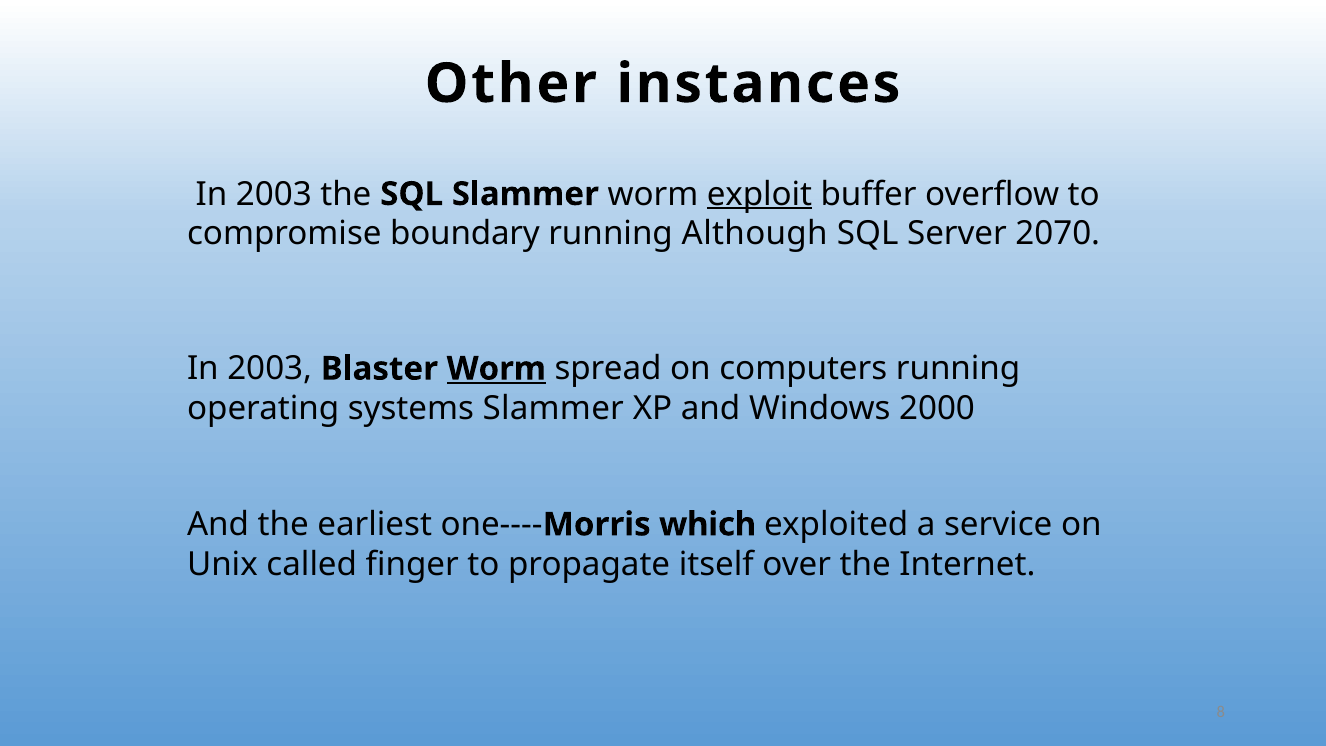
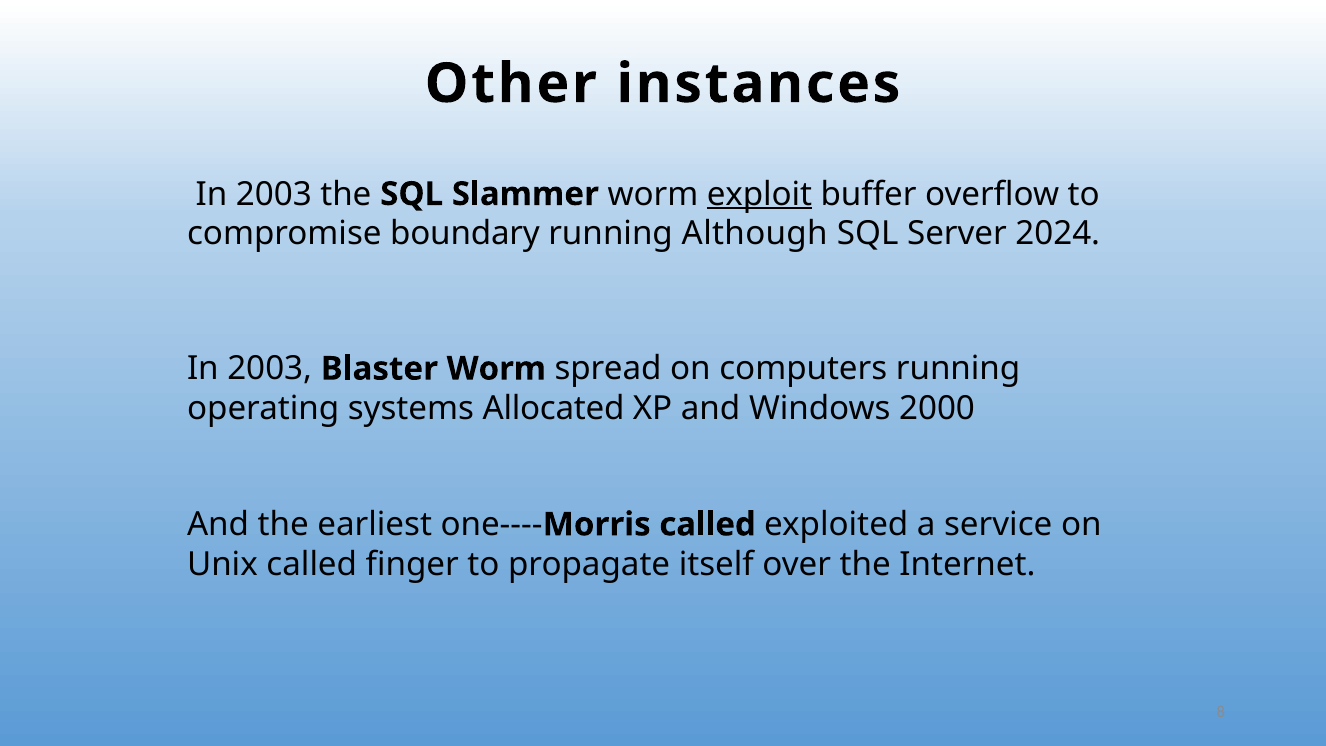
2070: 2070 -> 2024
Worm at (496, 369) underline: present -> none
systems Slammer: Slammer -> Allocated
which at (708, 524): which -> called
